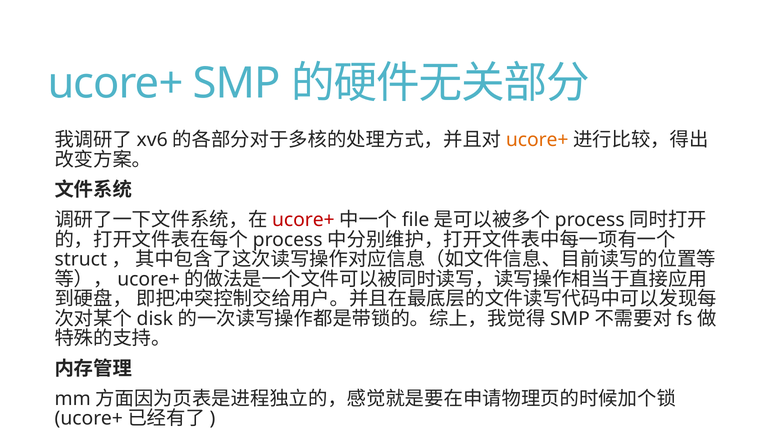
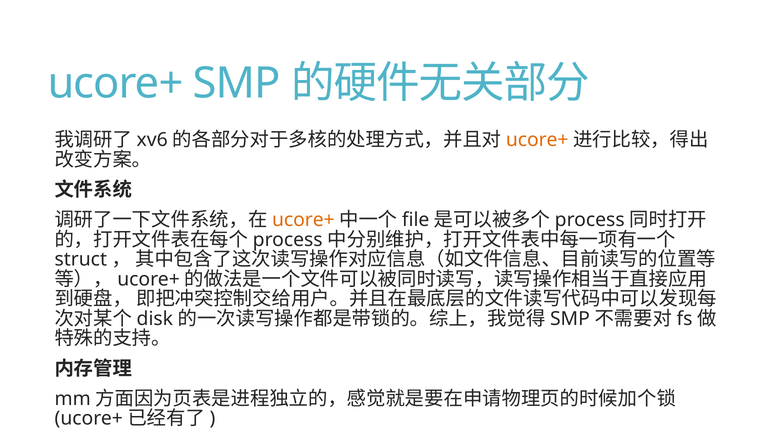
ucore+ at (303, 220) colour: red -> orange
